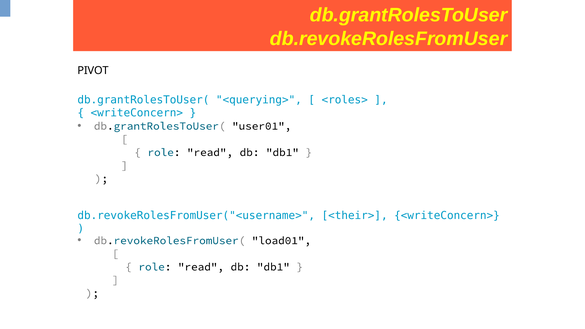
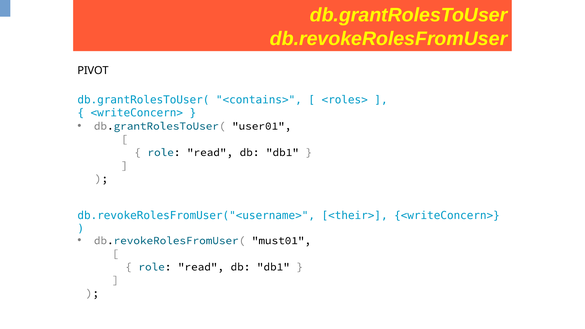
<querying>: <querying> -> <contains>
load01: load01 -> must01
